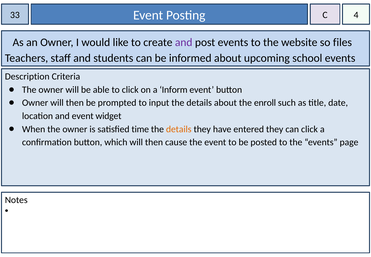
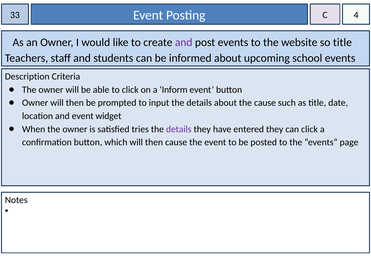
so files: files -> title
the enroll: enroll -> cause
time: time -> tries
details at (179, 129) colour: orange -> purple
